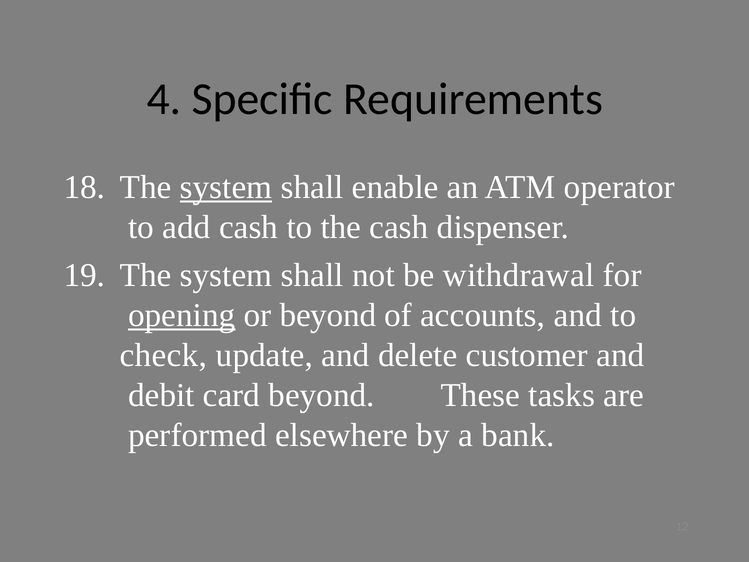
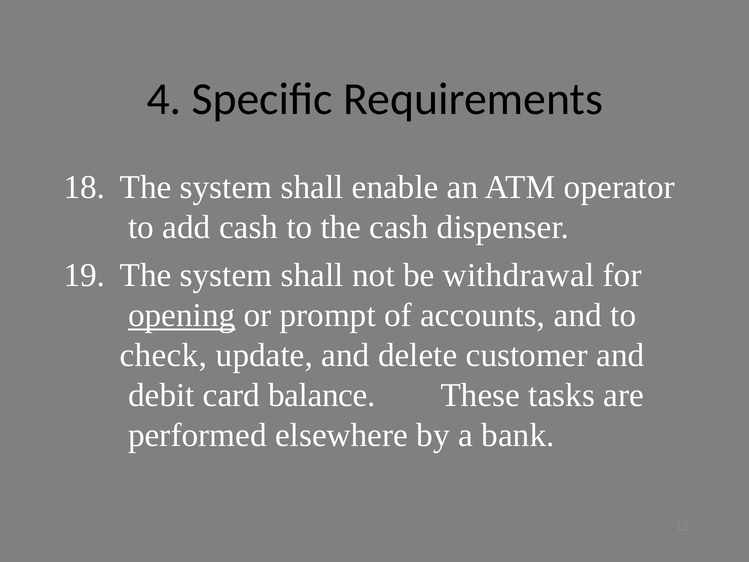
system at (226, 187) underline: present -> none
or beyond: beyond -> prompt
card beyond: beyond -> balance
